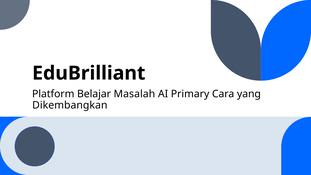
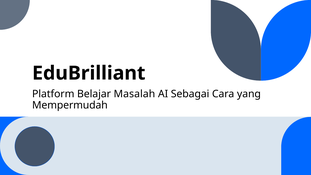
Primary: Primary -> Sebagai
Dikembangkan: Dikembangkan -> Mempermudah
